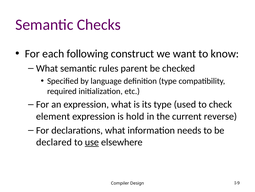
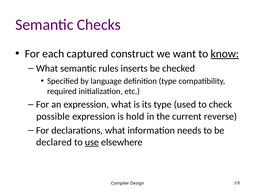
following: following -> captured
know underline: none -> present
parent: parent -> inserts
element: element -> possible
